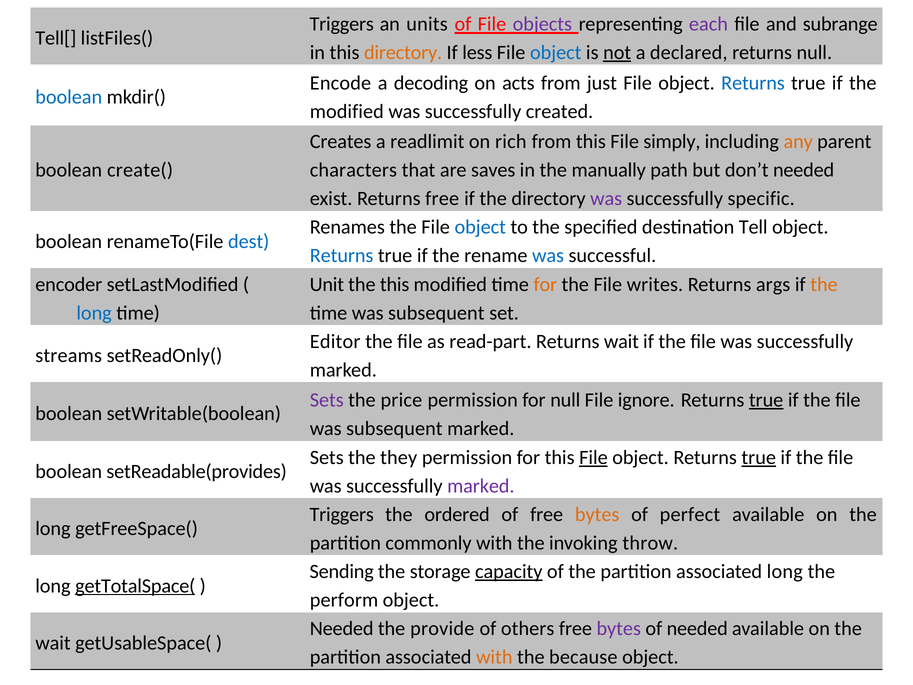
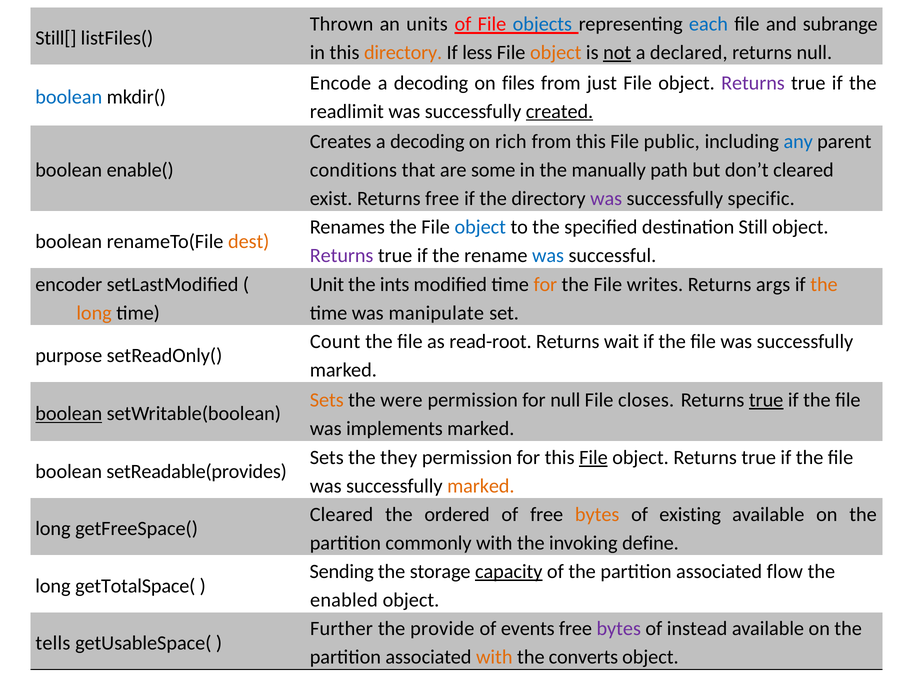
Triggers at (342, 24): Triggers -> Thrown
objects colour: purple -> blue
each colour: purple -> blue
Tell[: Tell[ -> Still[
object at (556, 52) colour: blue -> orange
acts: acts -> files
Returns at (753, 83) colour: blue -> purple
modified at (347, 111): modified -> readlimit
created underline: none -> present
Creates a readlimit: readlimit -> decoding
simply: simply -> public
any colour: orange -> blue
create(: create( -> enable(
characters: characters -> conditions
saves: saves -> some
don’t needed: needed -> cleared
Tell: Tell -> Still
dest colour: blue -> orange
Returns at (342, 256) colour: blue -> purple
the this: this -> ints
long at (94, 313) colour: blue -> orange
time was subsequent: subsequent -> manipulate
Editor: Editor -> Count
read-part: read-part -> read-root
streams: streams -> purpose
Sets at (327, 400) colour: purple -> orange
price: price -> were
ignore: ignore -> closes
boolean at (69, 414) underline: none -> present
subsequent at (394, 428): subsequent -> implements
true at (759, 457) underline: present -> none
marked at (481, 486) colour: purple -> orange
Triggers at (342, 514): Triggers -> Cleared
perfect: perfect -> existing
throw: throw -> define
associated long: long -> flow
getTotalSpace( underline: present -> none
perform: perform -> enabled
Needed at (342, 628): Needed -> Further
others: others -> events
of needed: needed -> instead
wait at (53, 643): wait -> tells
because: because -> converts
